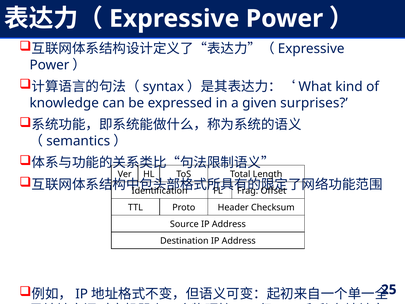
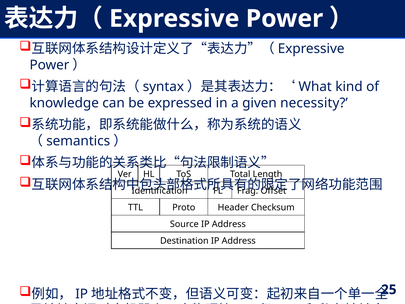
surprises: surprises -> necessity
